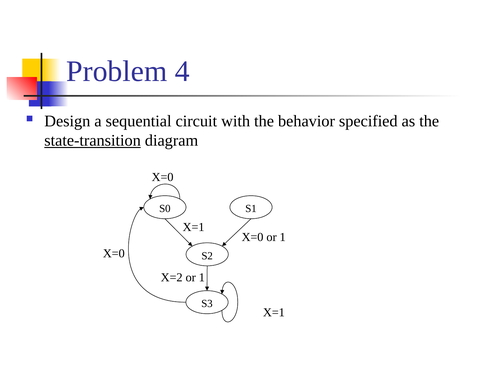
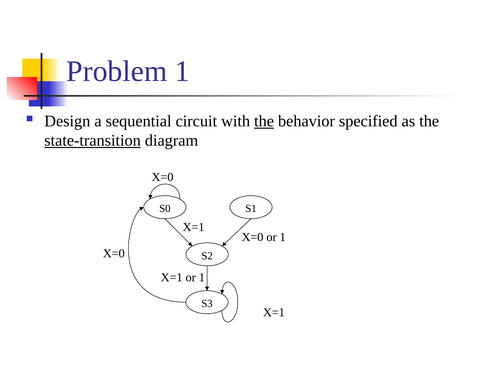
Problem 4: 4 -> 1
the at (264, 121) underline: none -> present
X=2 at (172, 277): X=2 -> X=1
